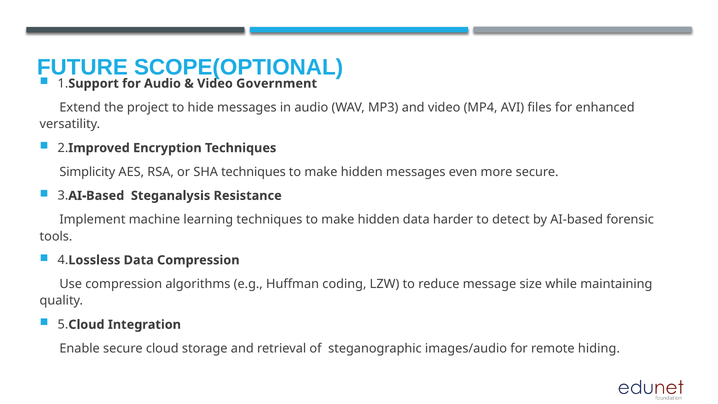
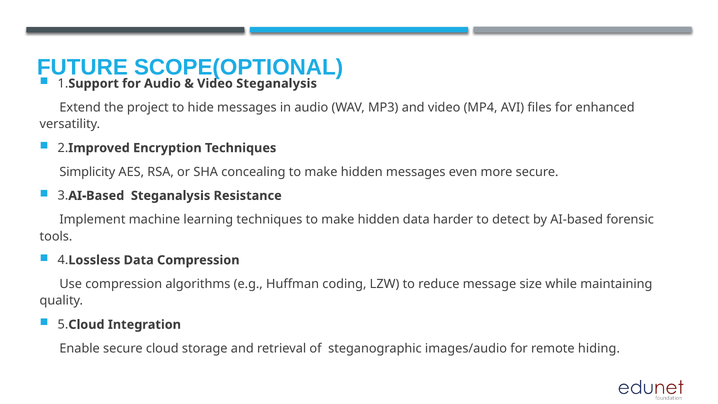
Video Government: Government -> Steganalysis
SHA techniques: techniques -> concealing
